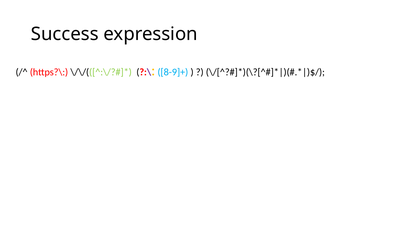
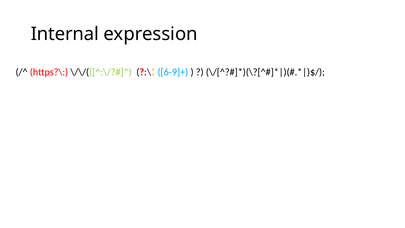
Success: Success -> Internal
8-9]+: 8-9]+ -> 6-9]+
